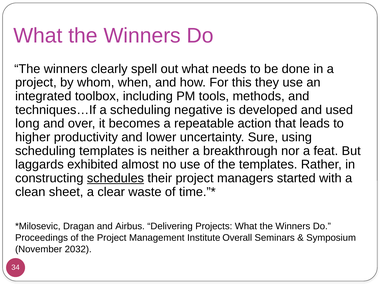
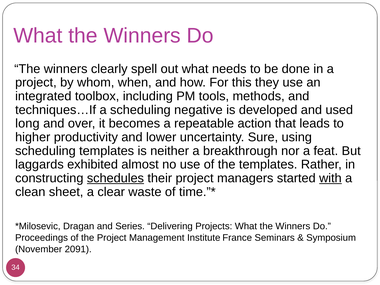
with underline: none -> present
Airbus: Airbus -> Series
Overall: Overall -> France
2032: 2032 -> 2091
